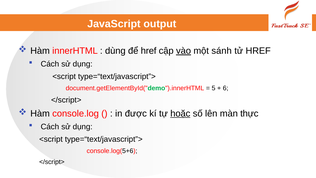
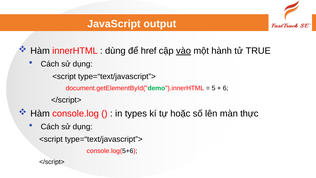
sánh: sánh -> hành
tử HREF: HREF -> TRUE
được: được -> types
hoặc underline: present -> none
